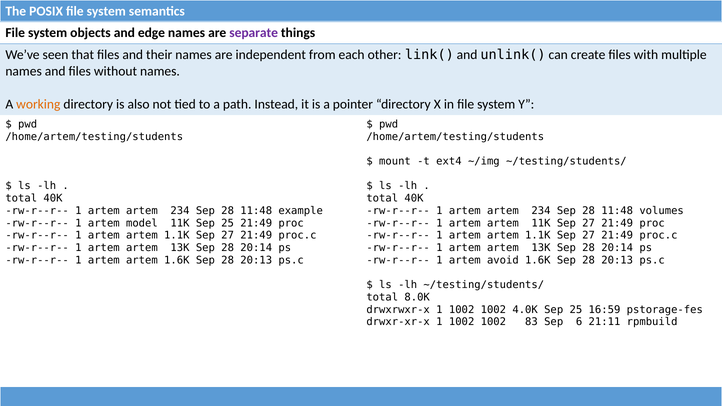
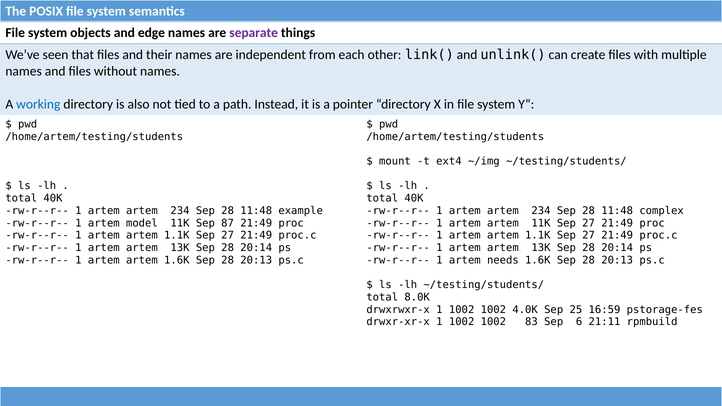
working colour: orange -> blue
volumes: volumes -> complex
11K Sep 25: 25 -> 87
avoid: avoid -> needs
